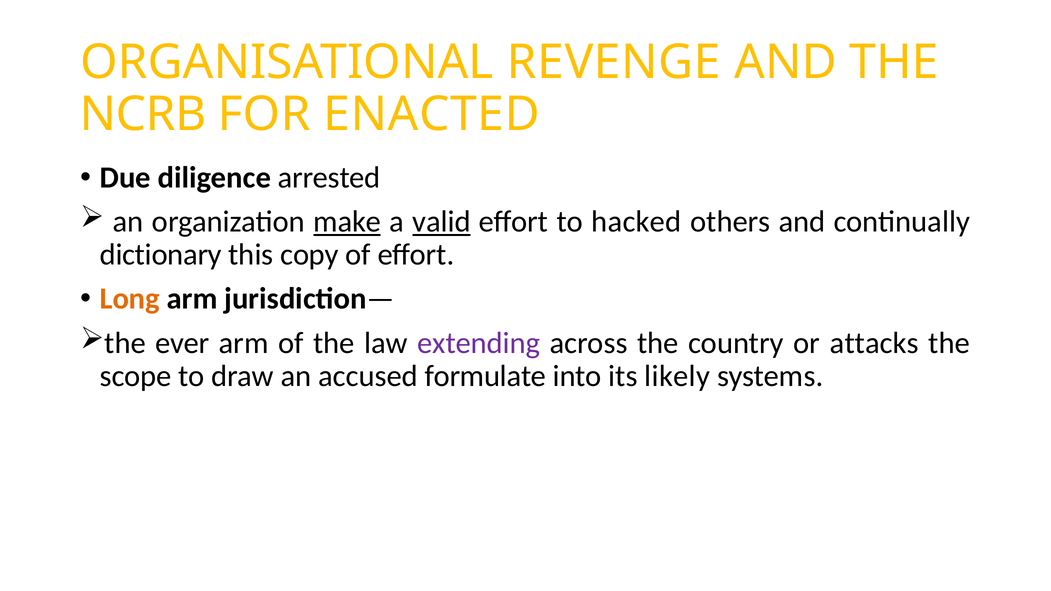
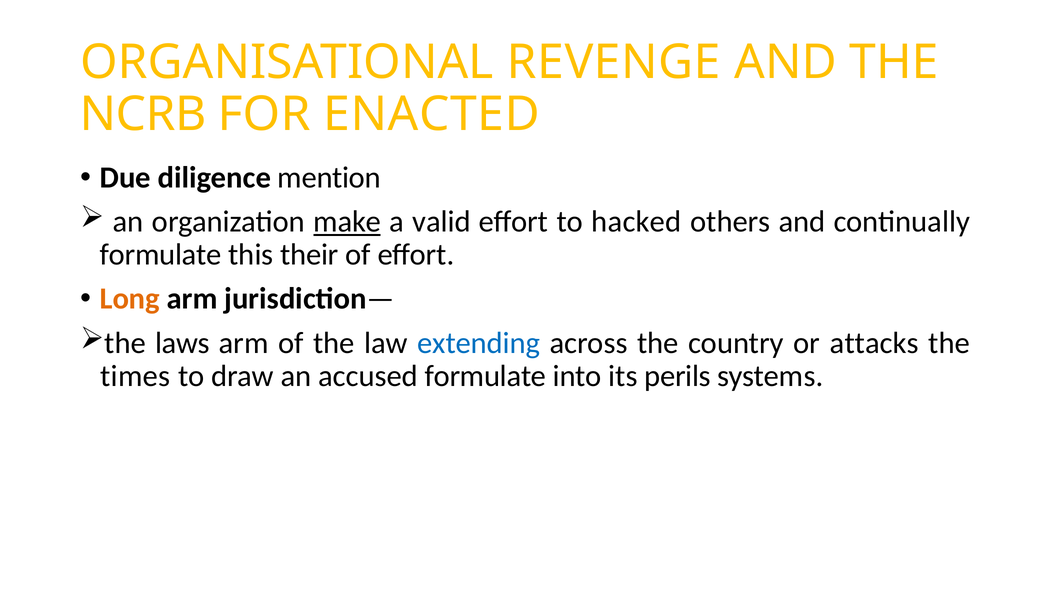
arrested: arrested -> mention
valid underline: present -> none
dictionary at (161, 255): dictionary -> formulate
copy: copy -> their
ever: ever -> laws
extending colour: purple -> blue
scope: scope -> times
likely: likely -> perils
